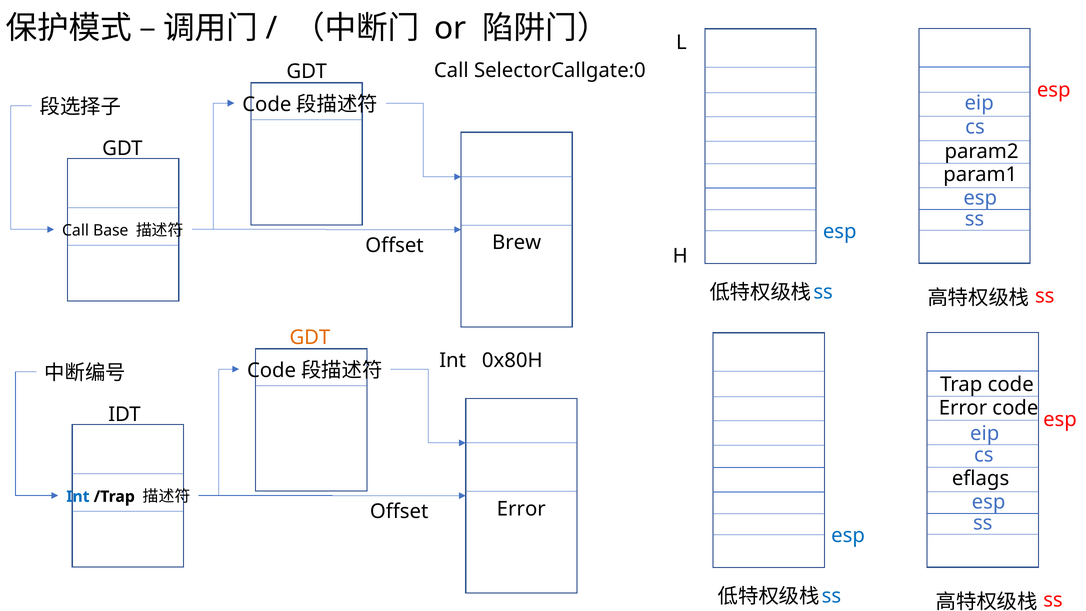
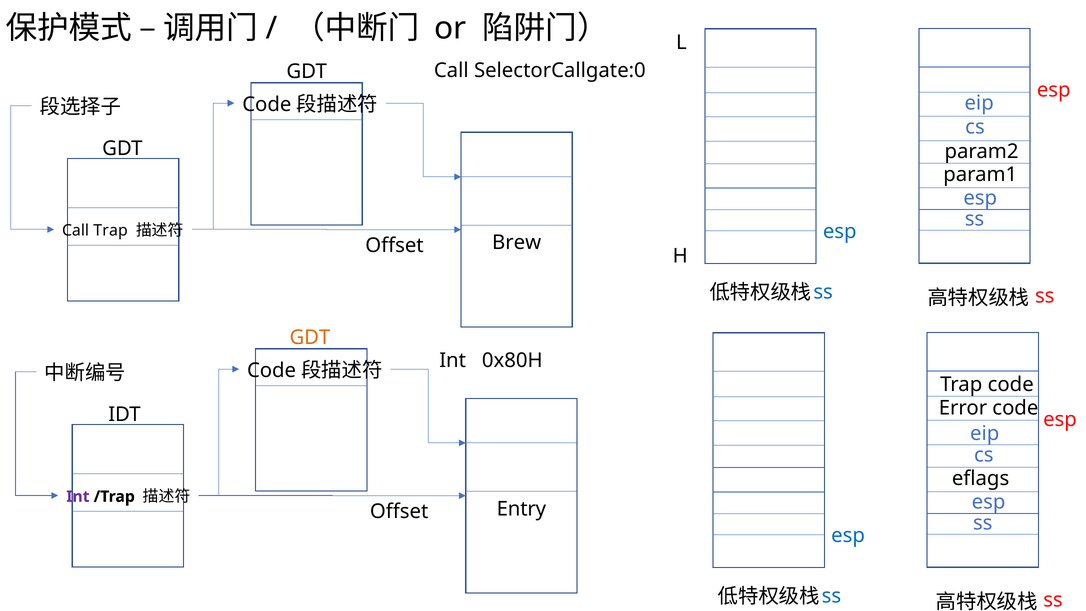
Call Base: Base -> Trap
Int at (78, 497) colour: blue -> purple
Error at (521, 509): Error -> Entry
